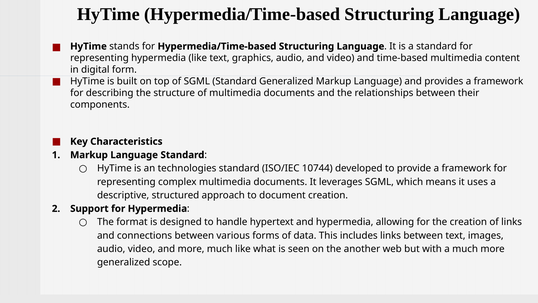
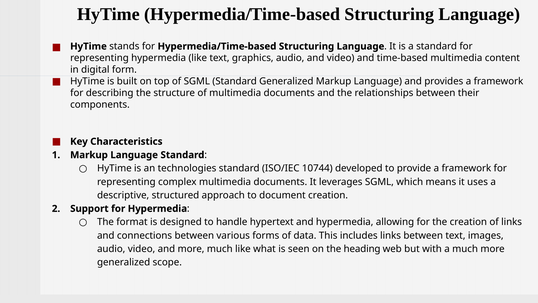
another: another -> heading
